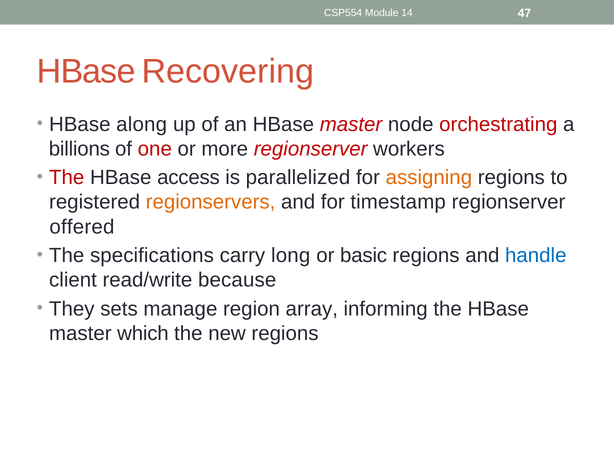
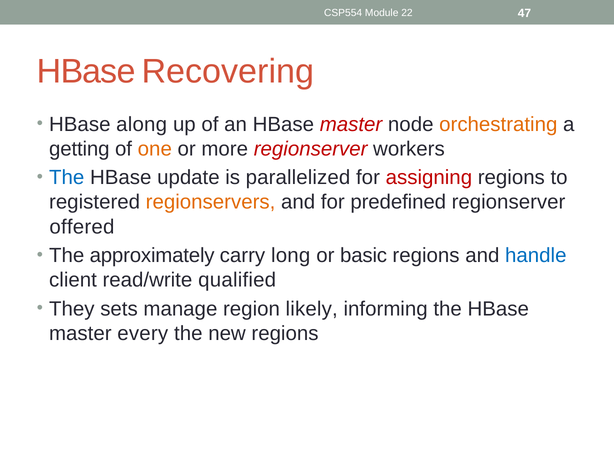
14: 14 -> 22
orchestrating colour: red -> orange
billions: billions -> getting
one colour: red -> orange
The at (67, 177) colour: red -> blue
access: access -> update
assigning colour: orange -> red
timestamp: timestamp -> predefined
specifications: specifications -> approximately
because: because -> qualified
array: array -> likely
which: which -> every
